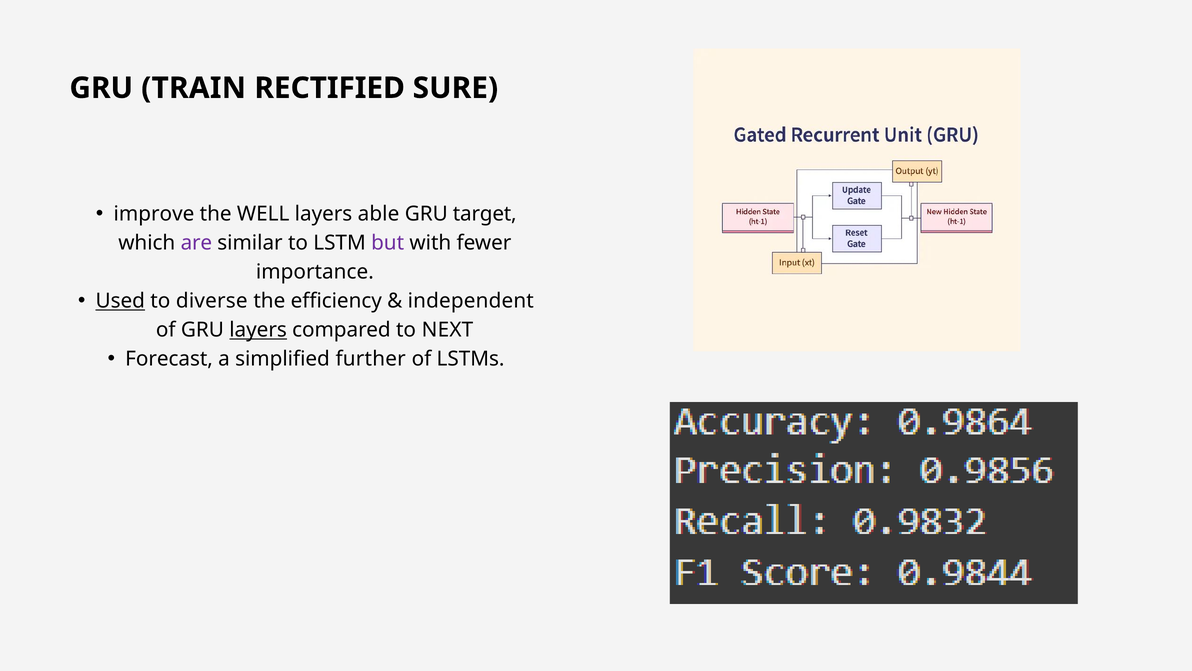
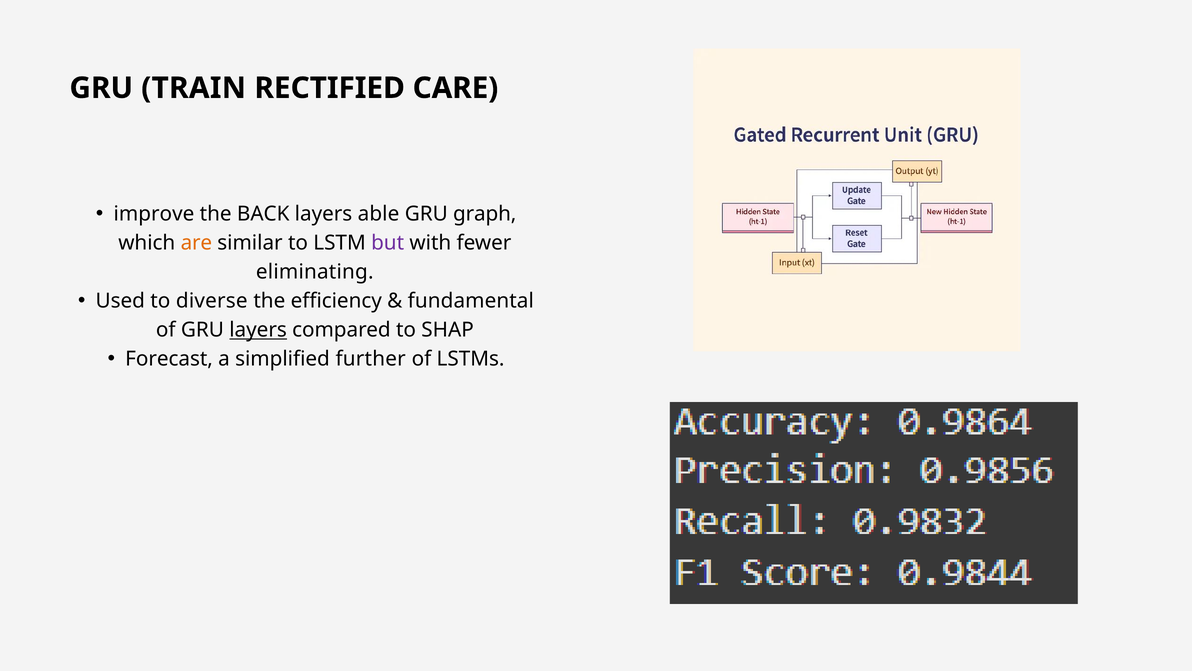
SURE: SURE -> CARE
WELL: WELL -> BACK
target: target -> graph
are colour: purple -> orange
importance: importance -> eliminating
Used underline: present -> none
independent: independent -> fundamental
NEXT: NEXT -> SHAP
